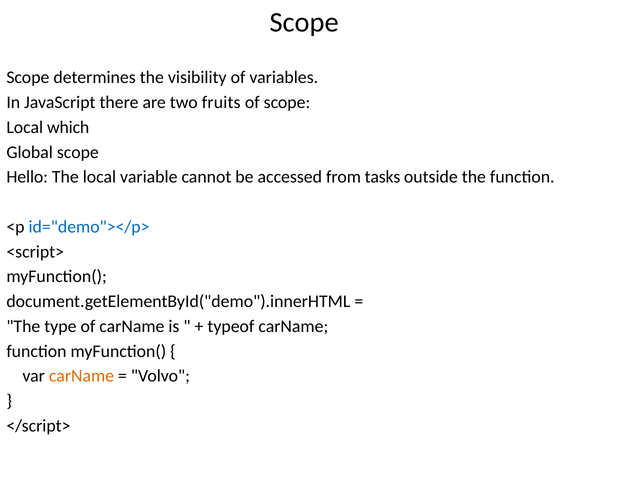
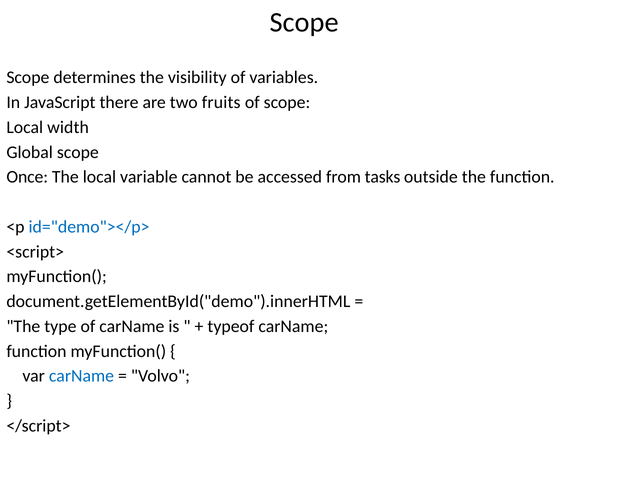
which: which -> width
Hello: Hello -> Once
carName at (81, 376) colour: orange -> blue
